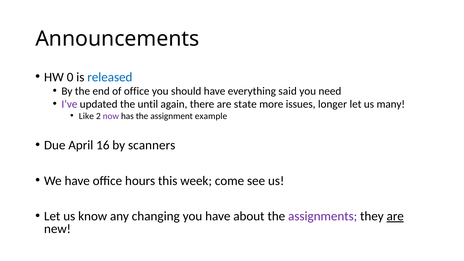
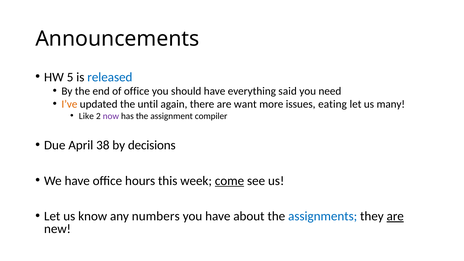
0: 0 -> 5
I’ve colour: purple -> orange
state: state -> want
longer: longer -> eating
example: example -> compiler
16: 16 -> 38
scanners: scanners -> decisions
come underline: none -> present
changing: changing -> numbers
assignments colour: purple -> blue
